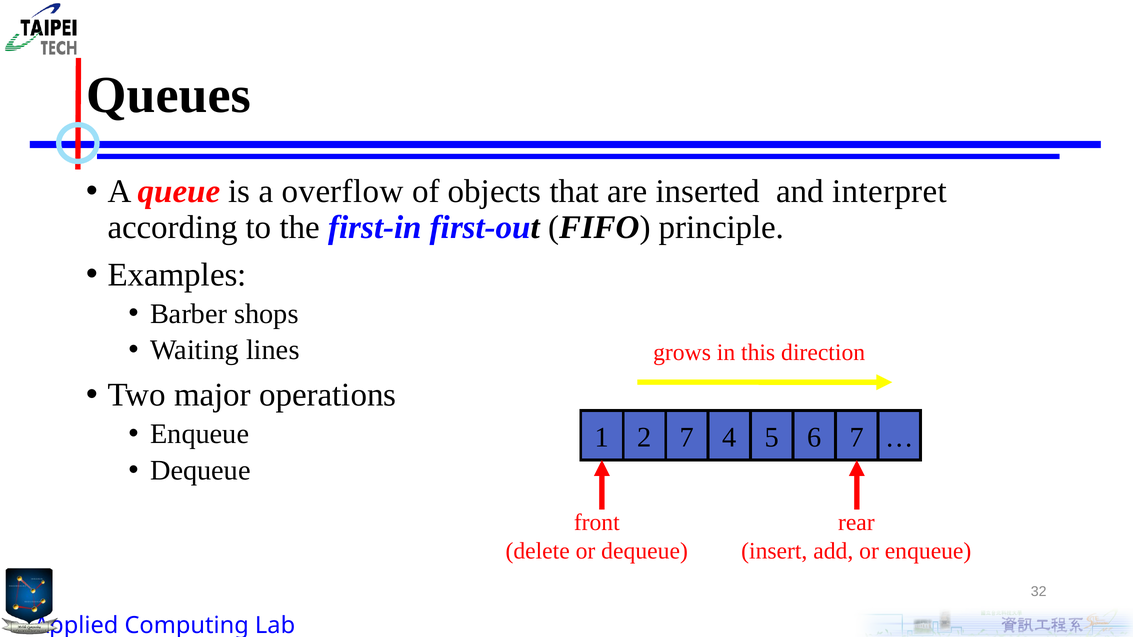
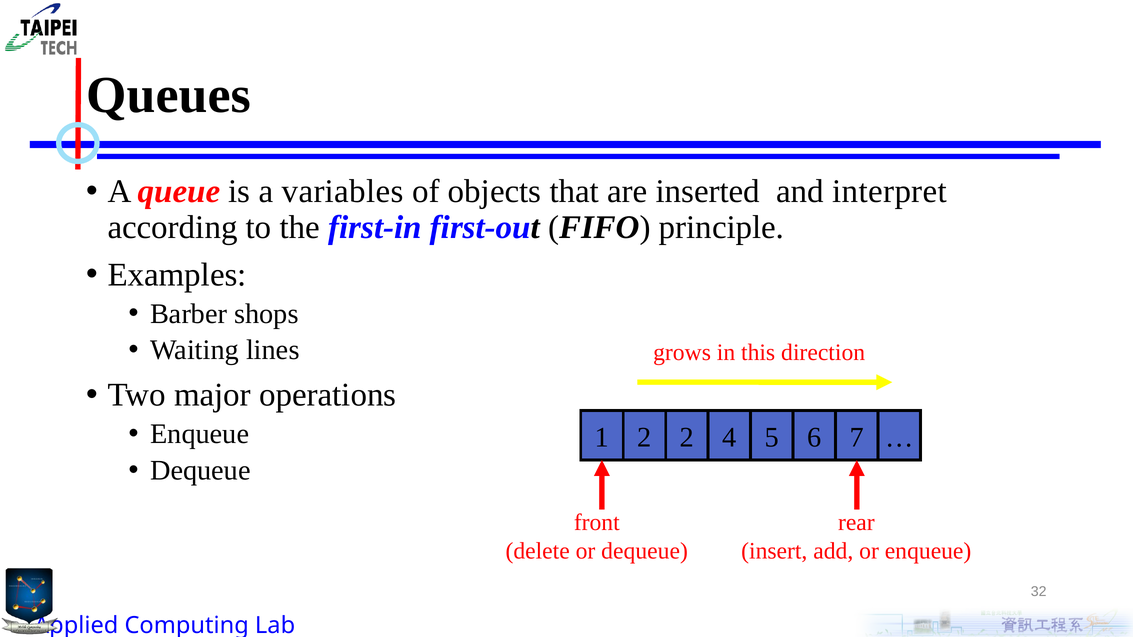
overflow: overflow -> variables
2 7: 7 -> 2
